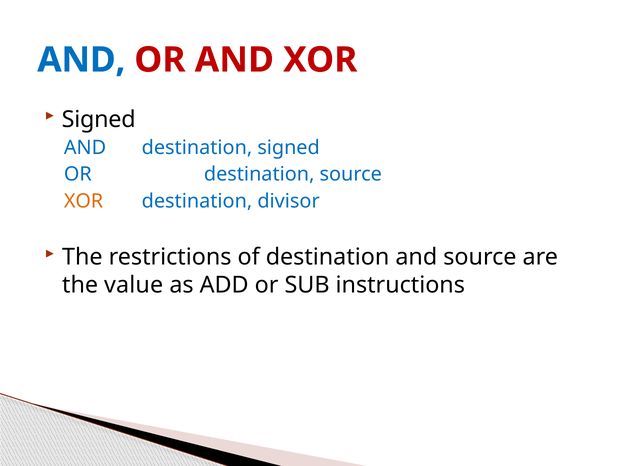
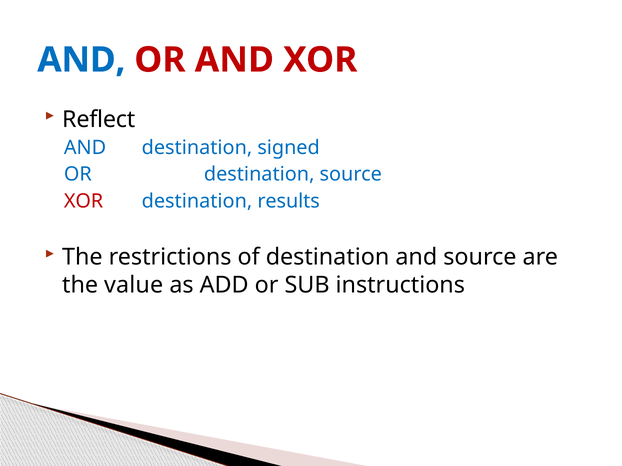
Signed at (99, 119): Signed -> Reflect
XOR at (84, 201) colour: orange -> red
divisor: divisor -> results
